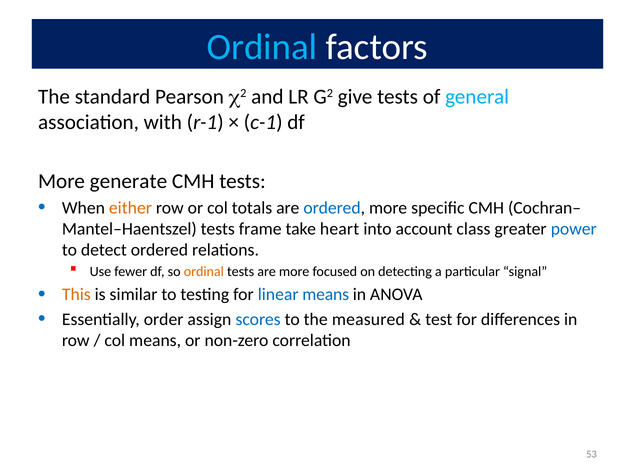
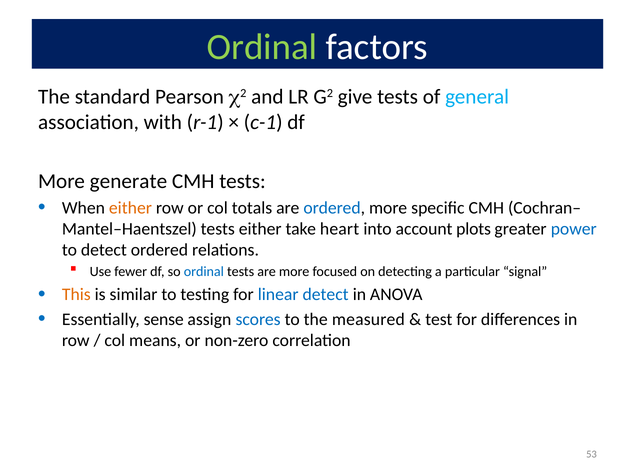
Ordinal at (262, 47) colour: light blue -> light green
tests frame: frame -> either
class: class -> plots
ordinal at (204, 272) colour: orange -> blue
linear means: means -> detect
order: order -> sense
